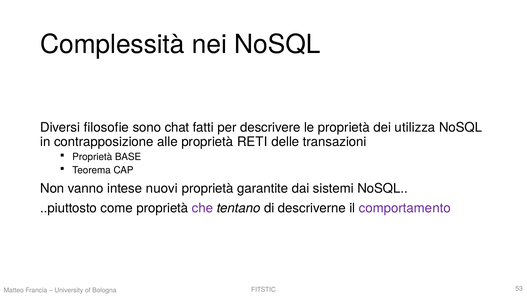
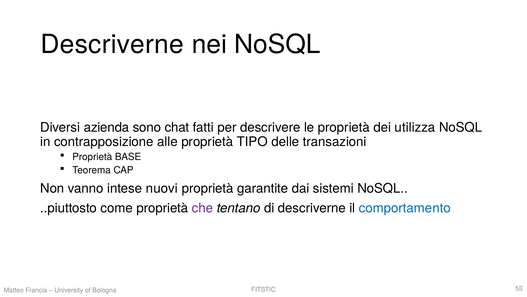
Complessità at (112, 44): Complessità -> Descriverne
filosofie: filosofie -> azienda
RETI: RETI -> TIPO
comportamento colour: purple -> blue
